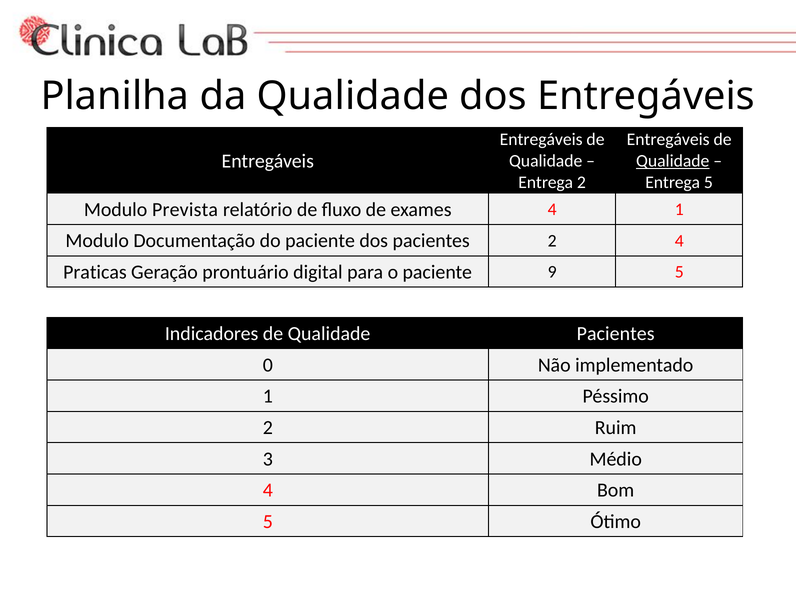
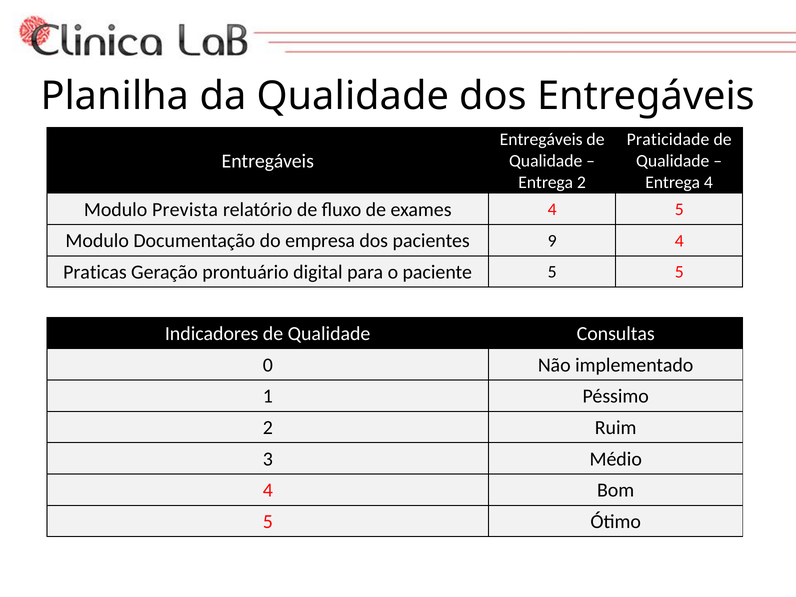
Entregáveis at (668, 139): Entregáveis -> Praticidade
Qualidade at (673, 161) underline: present -> none
Entrega 5: 5 -> 4
4 1: 1 -> 5
do paciente: paciente -> empresa
pacientes 2: 2 -> 9
paciente 9: 9 -> 5
Qualidade Pacientes: Pacientes -> Consultas
